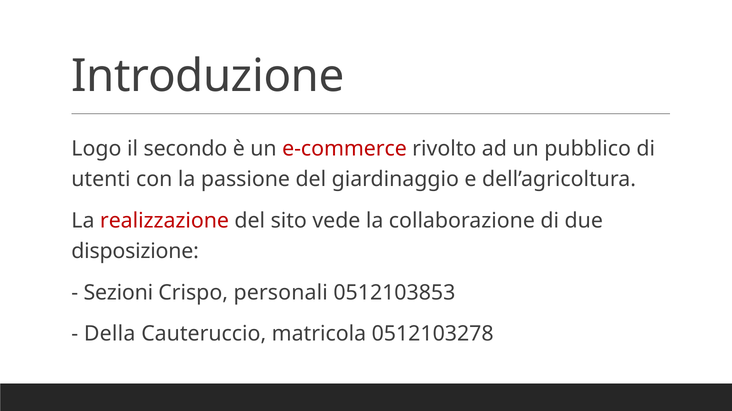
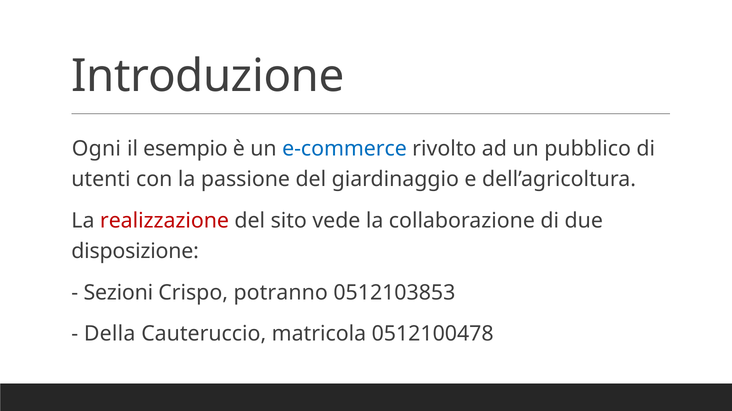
Logo: Logo -> Ogni
secondo: secondo -> esempio
e-commerce colour: red -> blue
personali: personali -> potranno
0512103278: 0512103278 -> 0512100478
